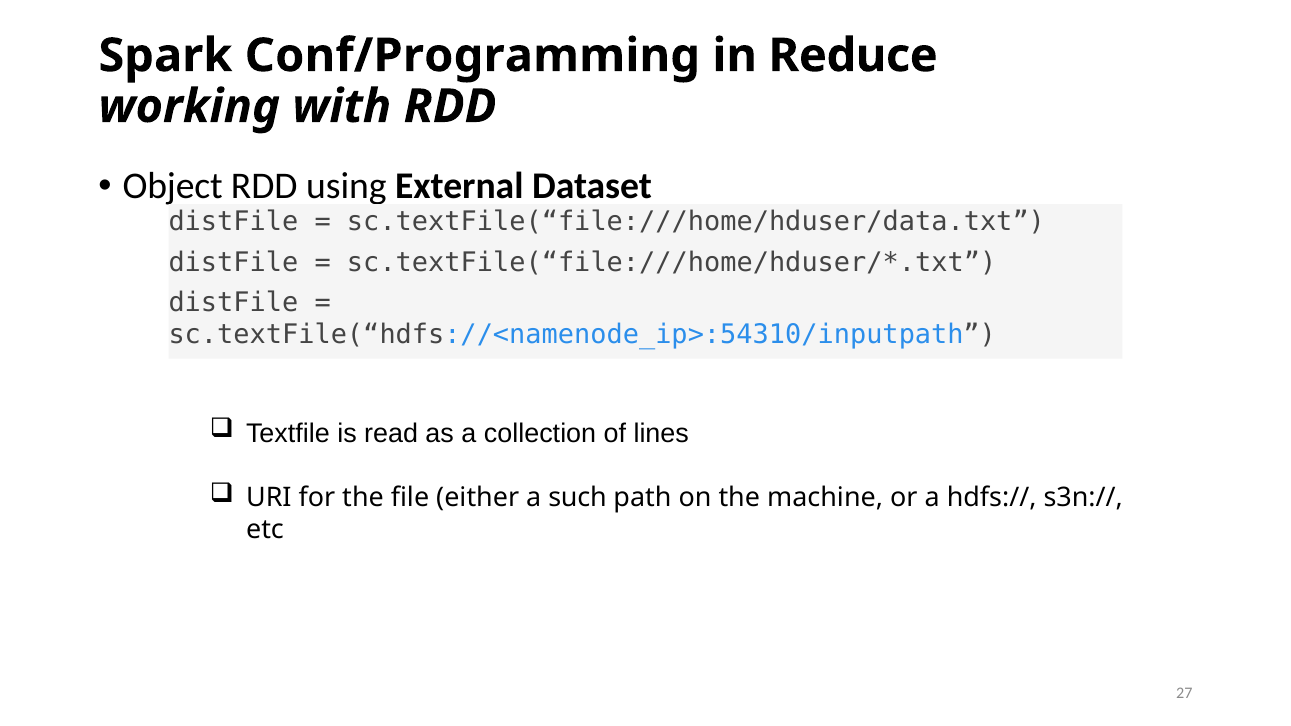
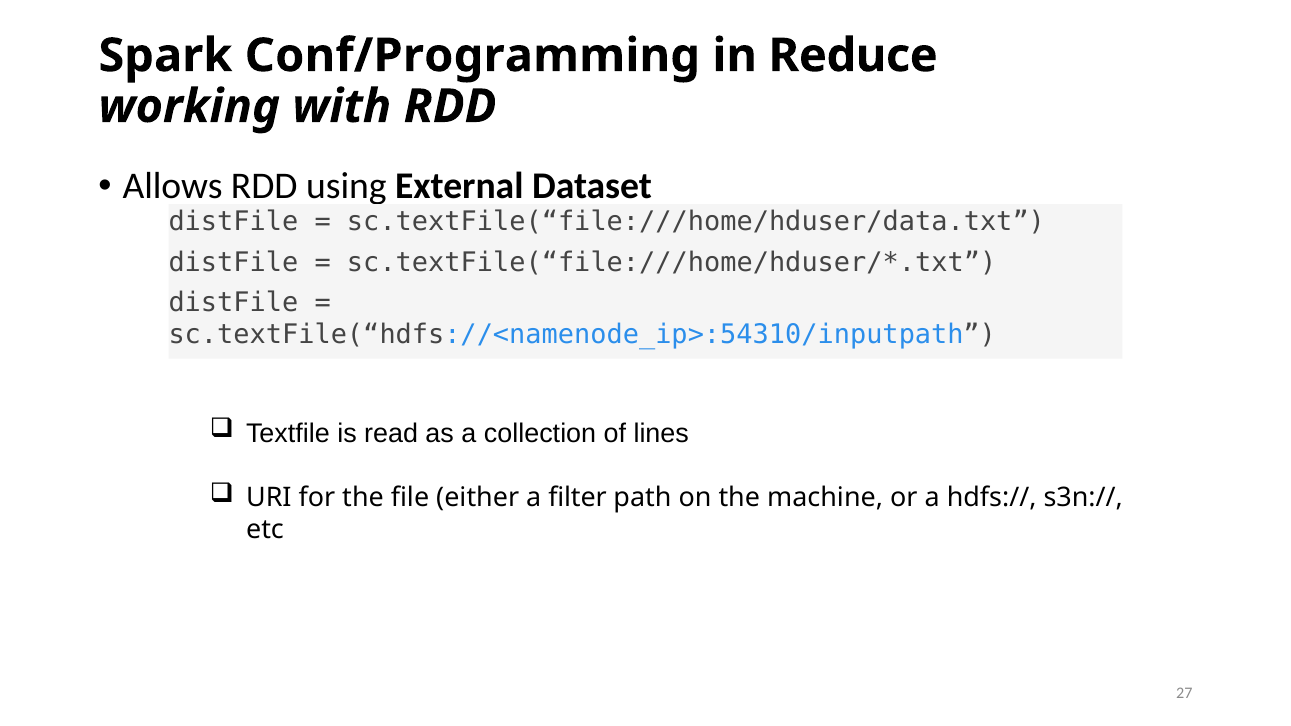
Object: Object -> Allows
such: such -> filter
